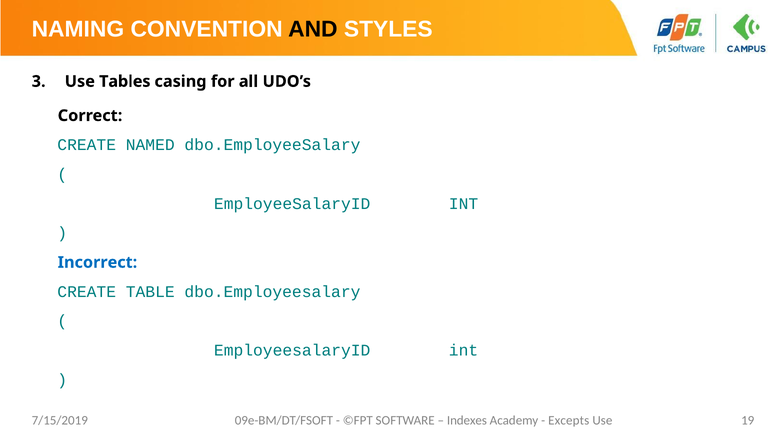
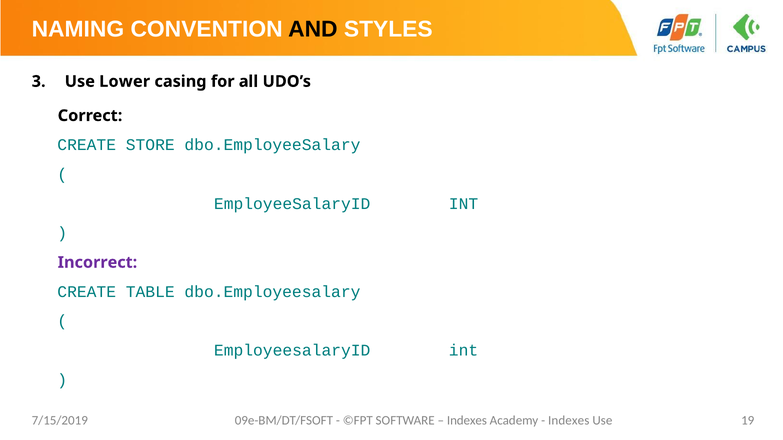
Tables: Tables -> Lower
NAMED: NAMED -> STORE
Incorrect colour: blue -> purple
Excepts at (569, 421): Excepts -> Indexes
